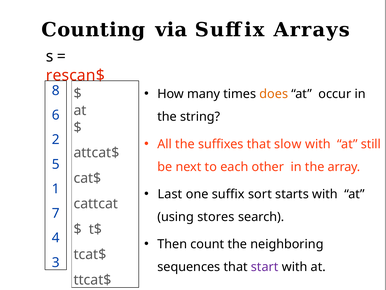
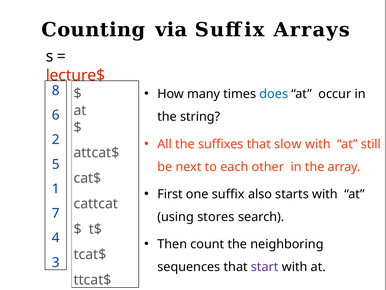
rescan$: rescan$ -> lecture$
does colour: orange -> blue
Last: Last -> First
sort: sort -> also
